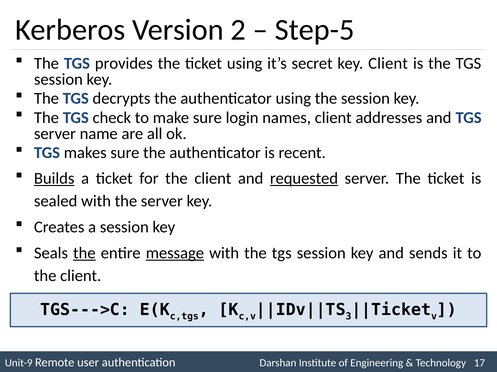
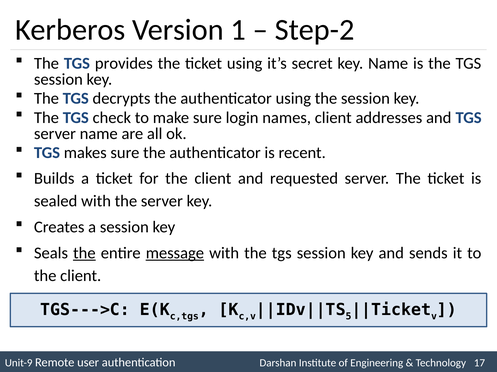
2: 2 -> 1
Step-5: Step-5 -> Step-2
key Client: Client -> Name
Builds underline: present -> none
requested underline: present -> none
3: 3 -> 5
